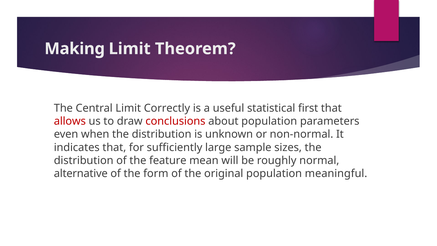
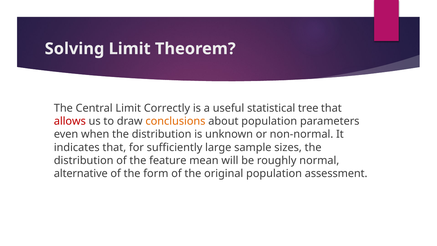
Making: Making -> Solving
first: first -> tree
conclusions colour: red -> orange
meaningful: meaningful -> assessment
